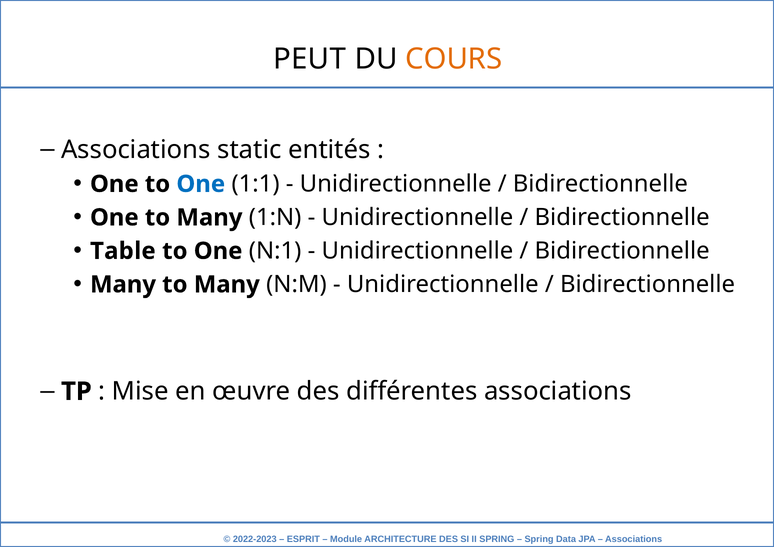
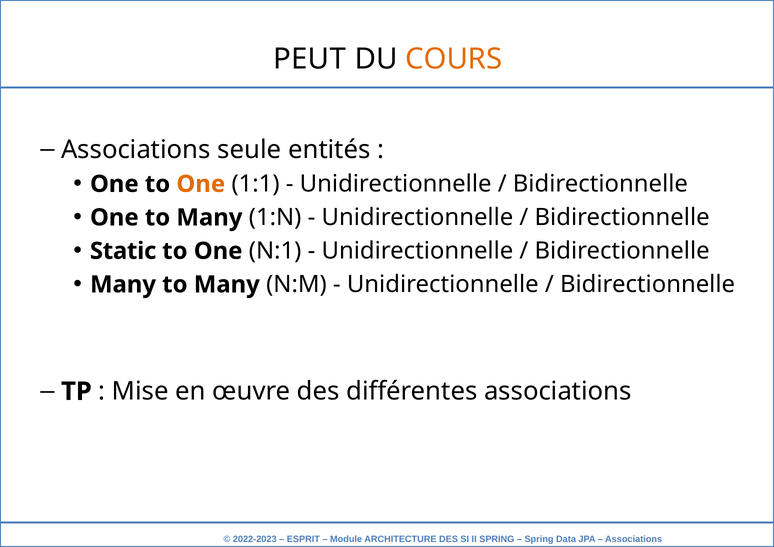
static: static -> seule
One at (201, 184) colour: blue -> orange
Table: Table -> Static
